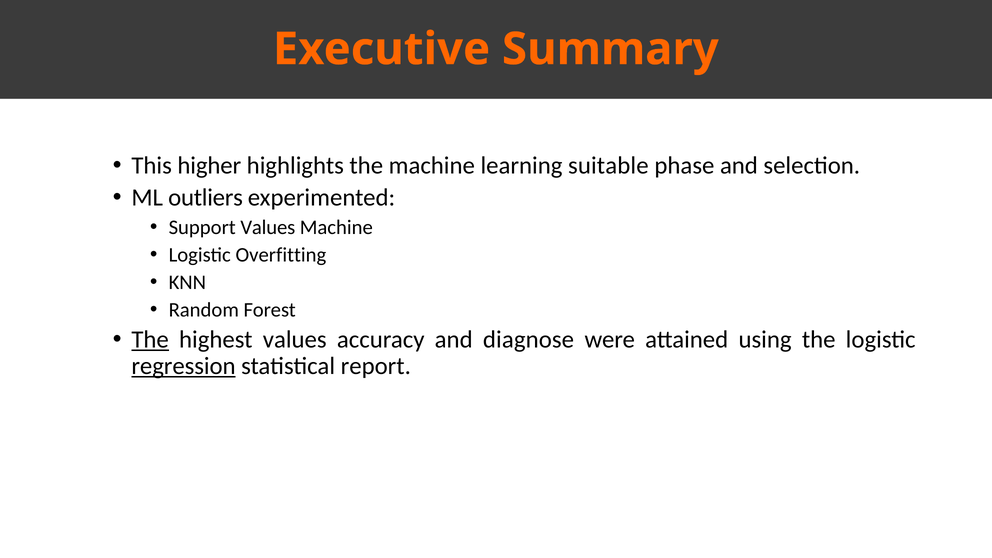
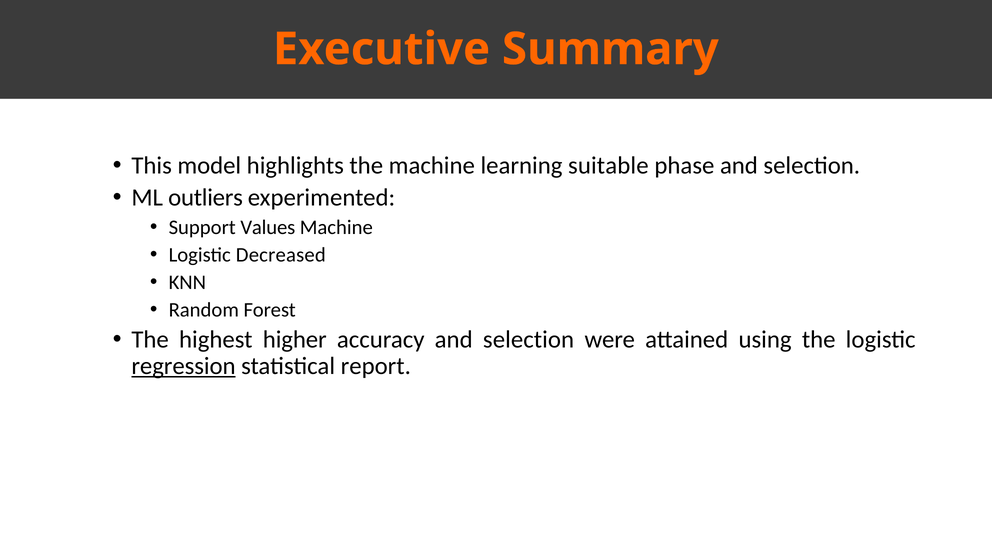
higher: higher -> model
Overfitting: Overfitting -> Decreased
The at (150, 339) underline: present -> none
highest values: values -> higher
accuracy and diagnose: diagnose -> selection
